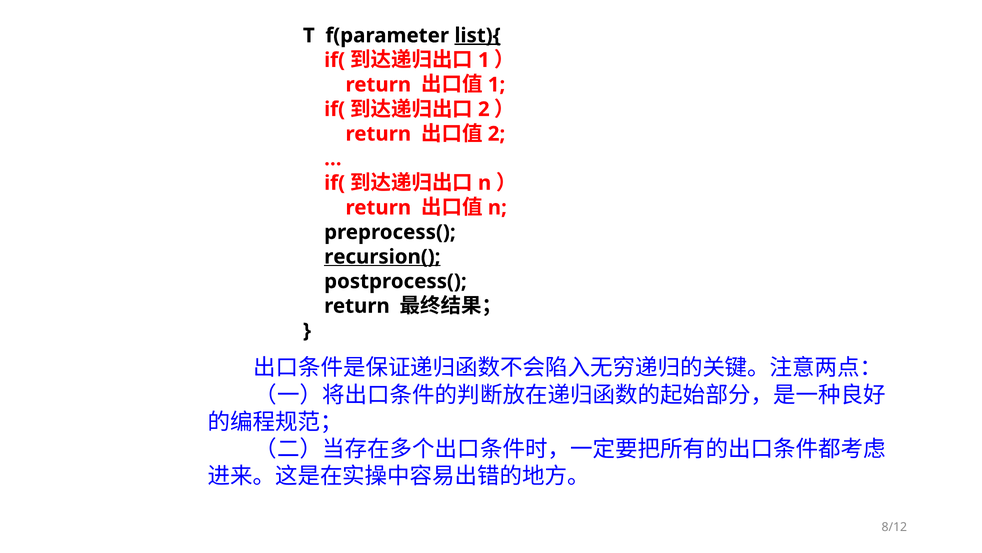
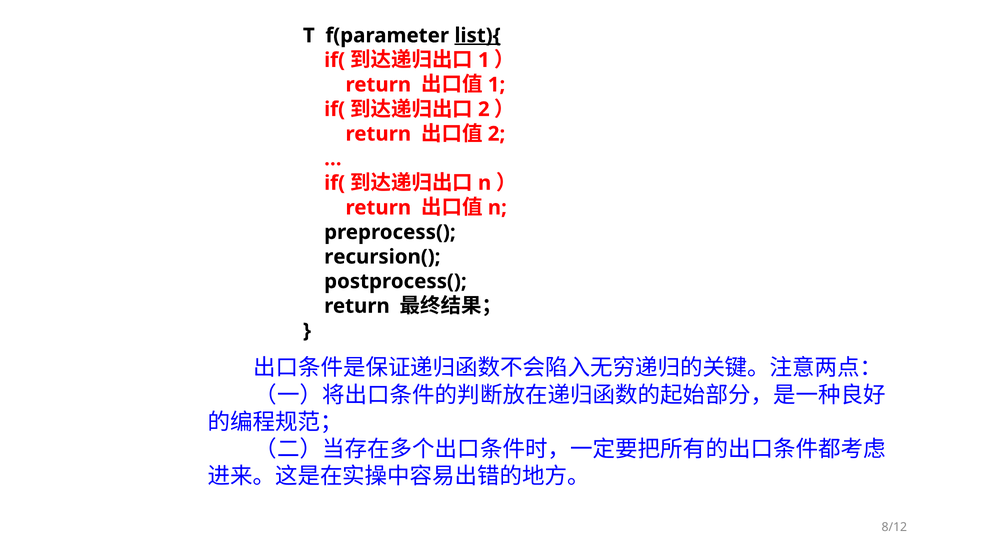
recursion( underline: present -> none
